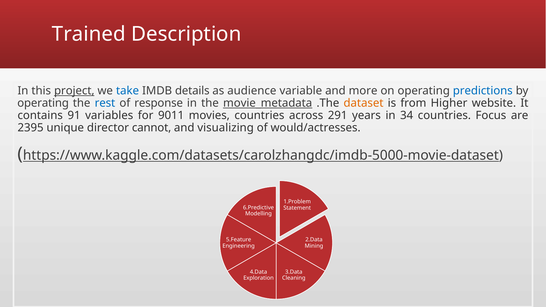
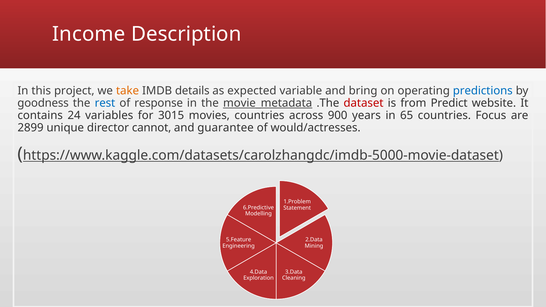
Trained: Trained -> Income
project underline: present -> none
take colour: blue -> orange
audience: audience -> expected
more: more -> bring
operating at (43, 103): operating -> goodness
dataset colour: orange -> red
Higher: Higher -> Predict
91: 91 -> 24
9011: 9011 -> 3015
291: 291 -> 900
34: 34 -> 65
2395: 2395 -> 2899
visualizing: visualizing -> guarantee
